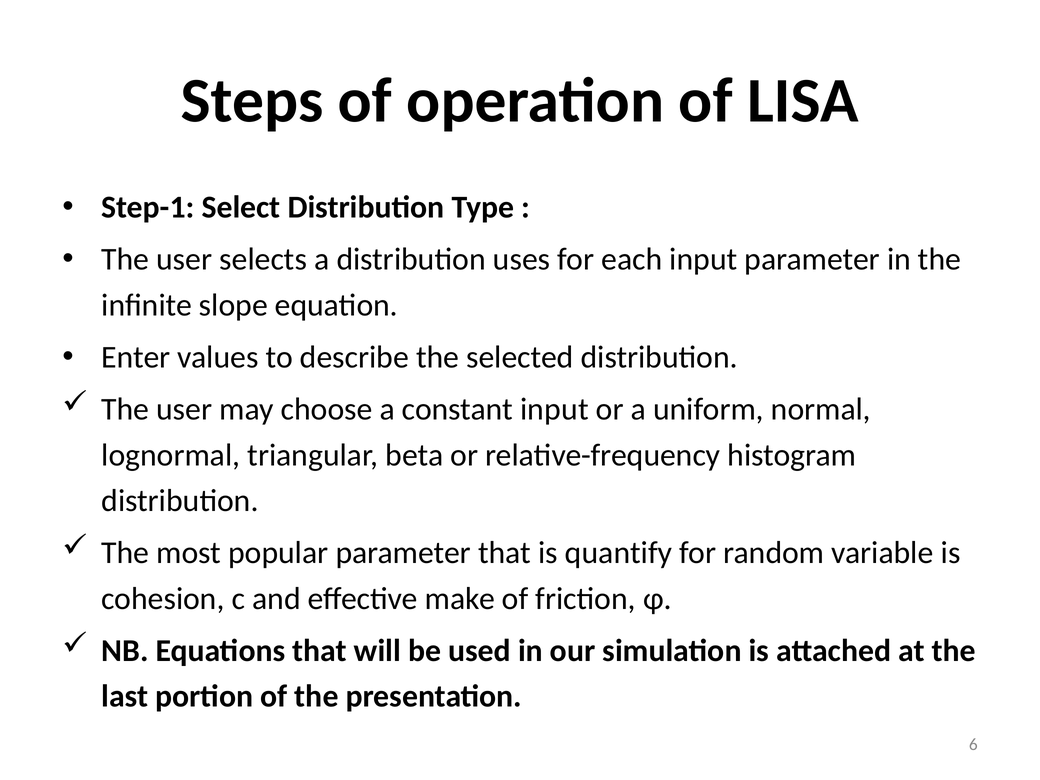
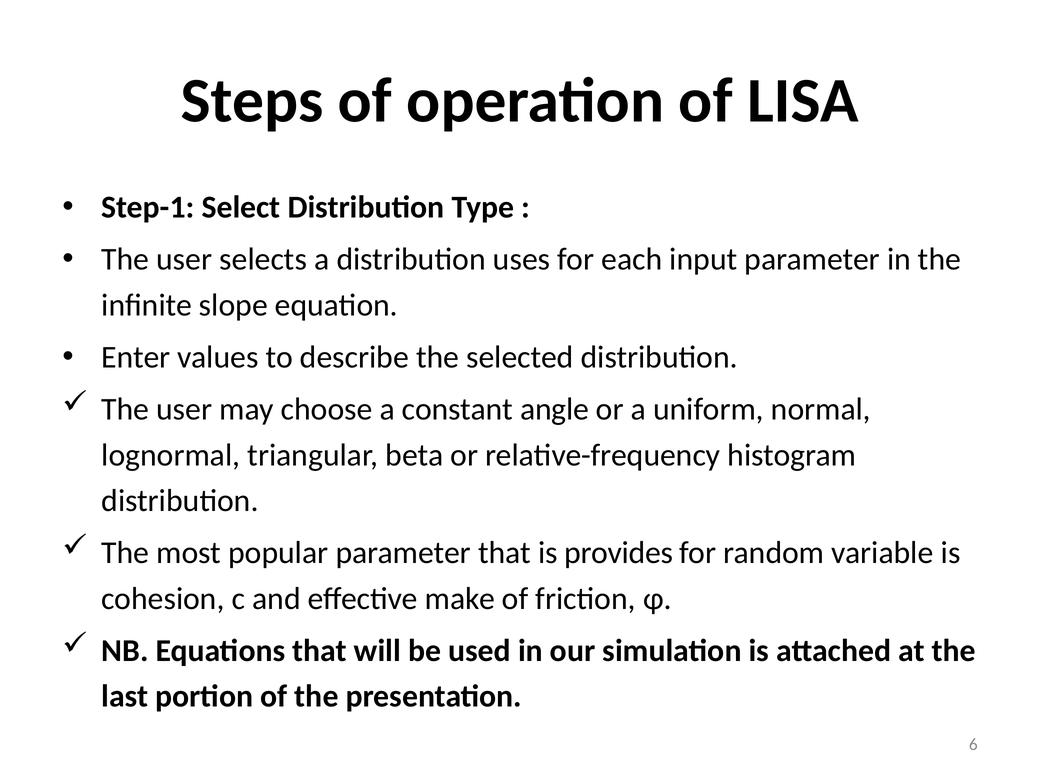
constant input: input -> angle
quantify: quantify -> provides
